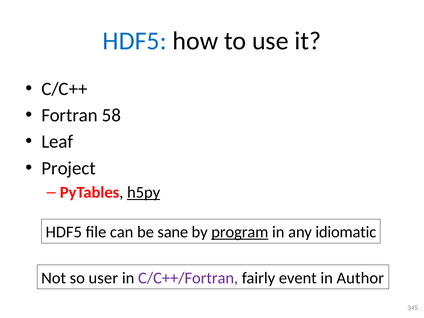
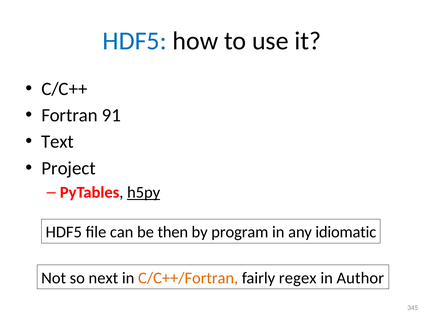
58: 58 -> 91
Leaf: Leaf -> Text
sane: sane -> then
program underline: present -> none
user: user -> next
C/C++/Fortran colour: purple -> orange
event: event -> regex
